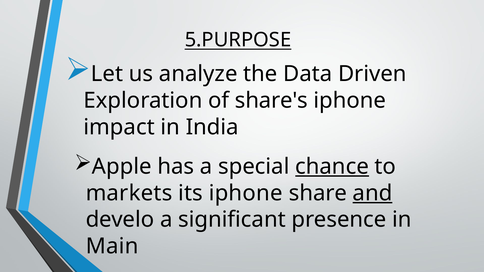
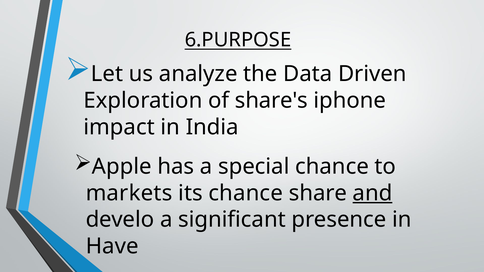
5.PURPOSE: 5.PURPOSE -> 6.PURPOSE
chance at (332, 167) underline: present -> none
its iphone: iphone -> chance
Main: Main -> Have
